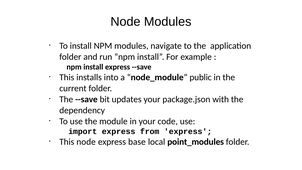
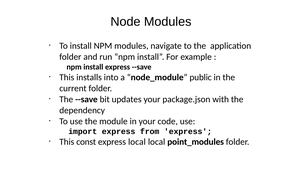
This node: node -> const
express base: base -> local
